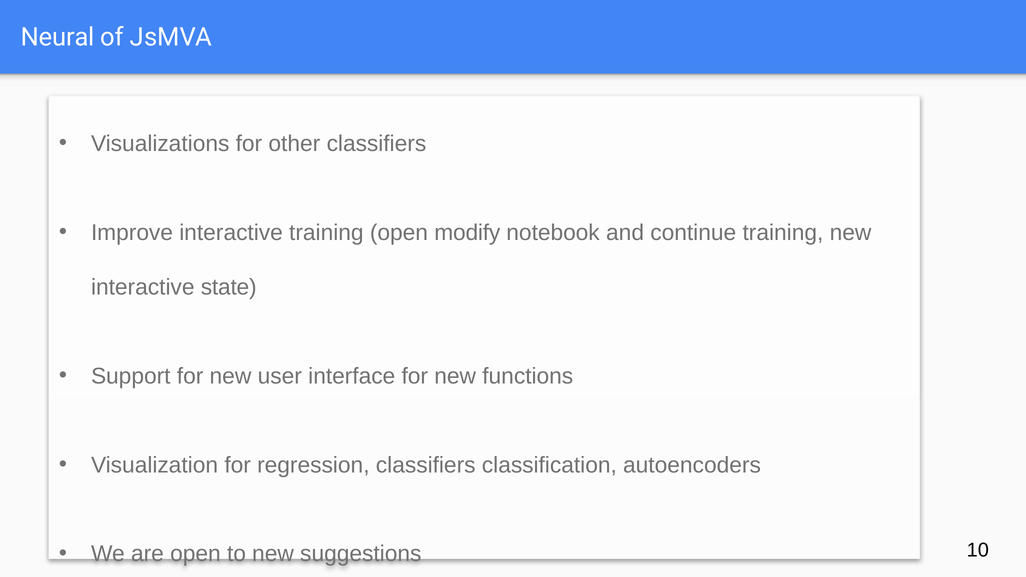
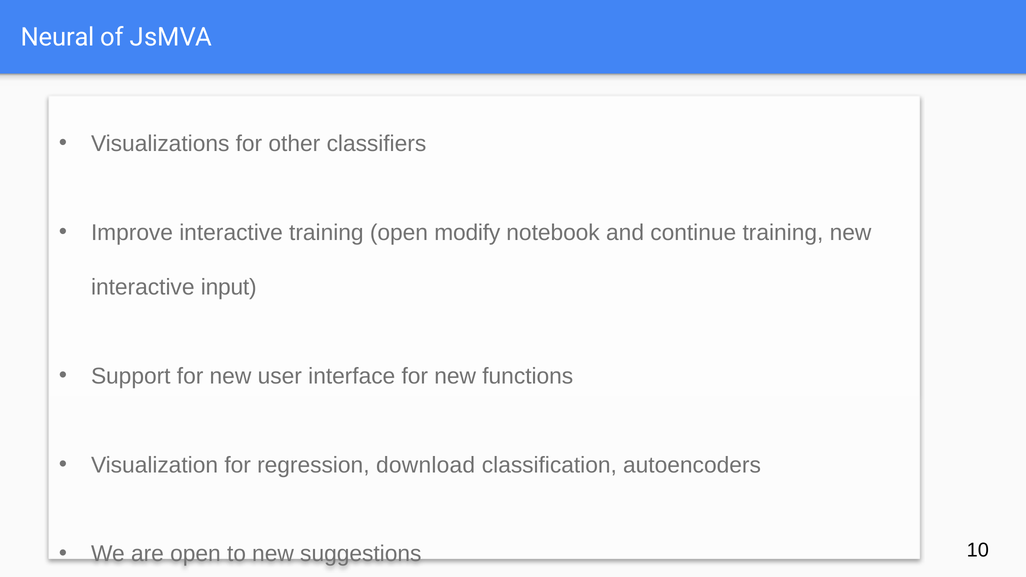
state: state -> input
regression classifiers: classifiers -> download
